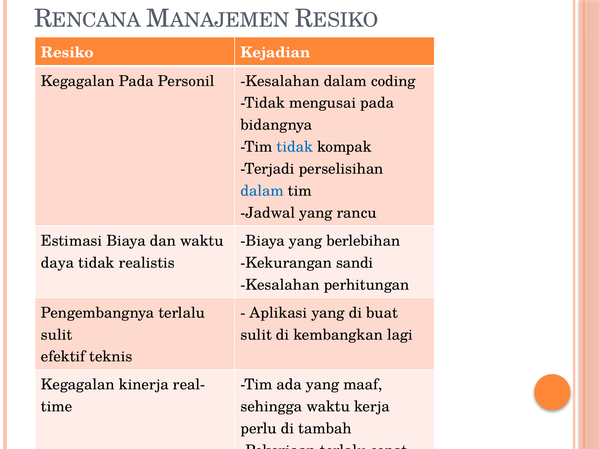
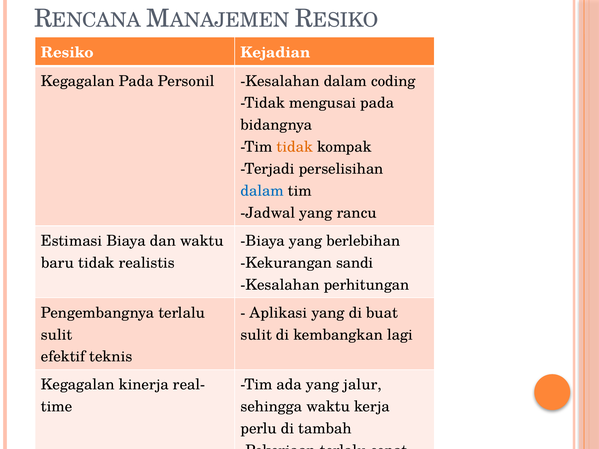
tidak at (295, 147) colour: blue -> orange
daya: daya -> baru
maaf: maaf -> jalur
